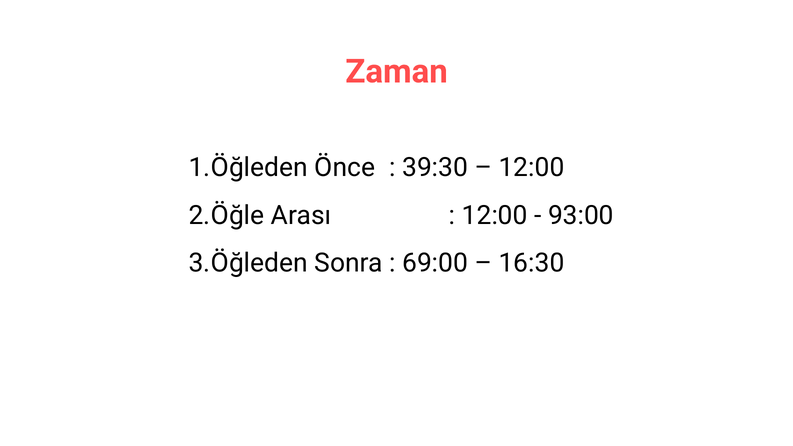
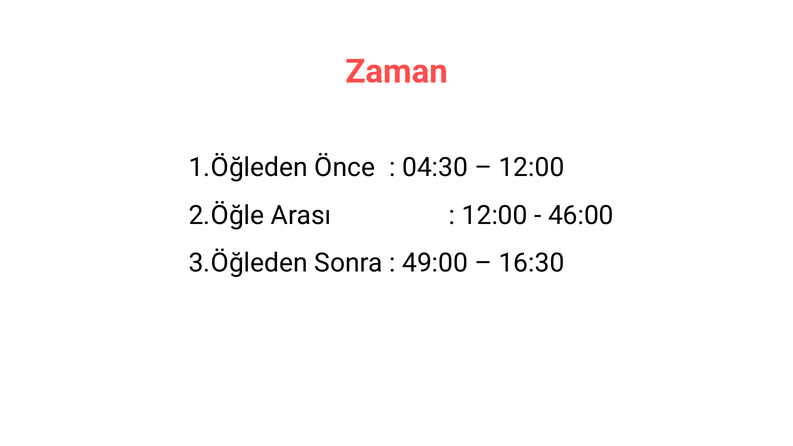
39:30: 39:30 -> 04:30
93:00: 93:00 -> 46:00
69:00: 69:00 -> 49:00
